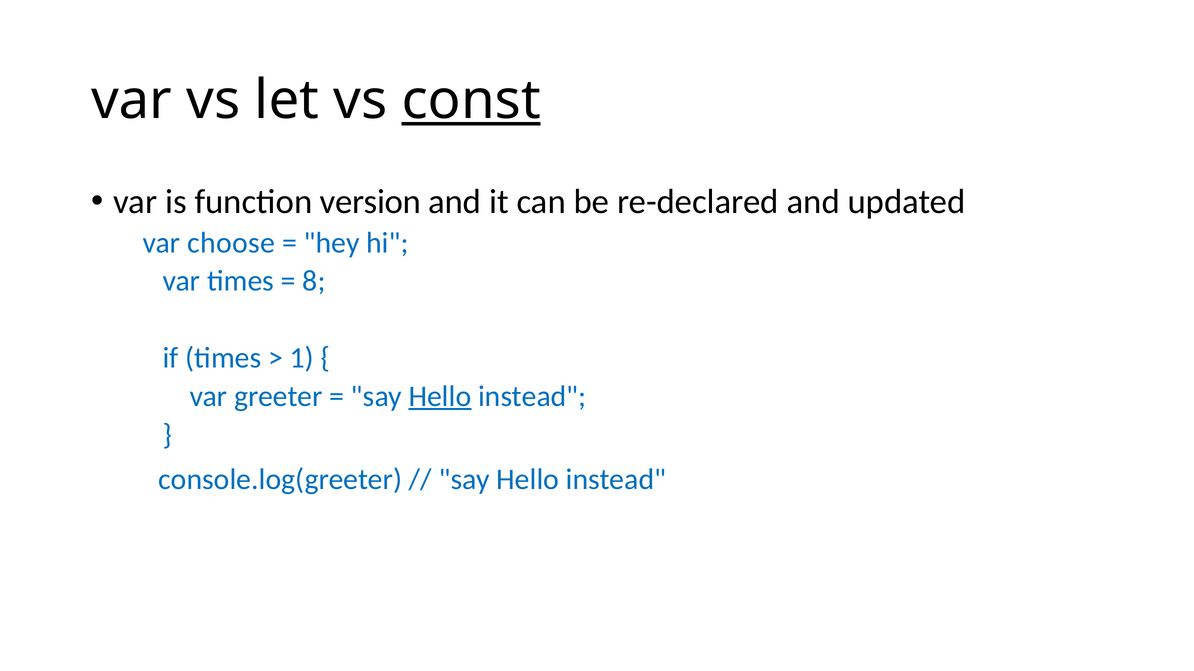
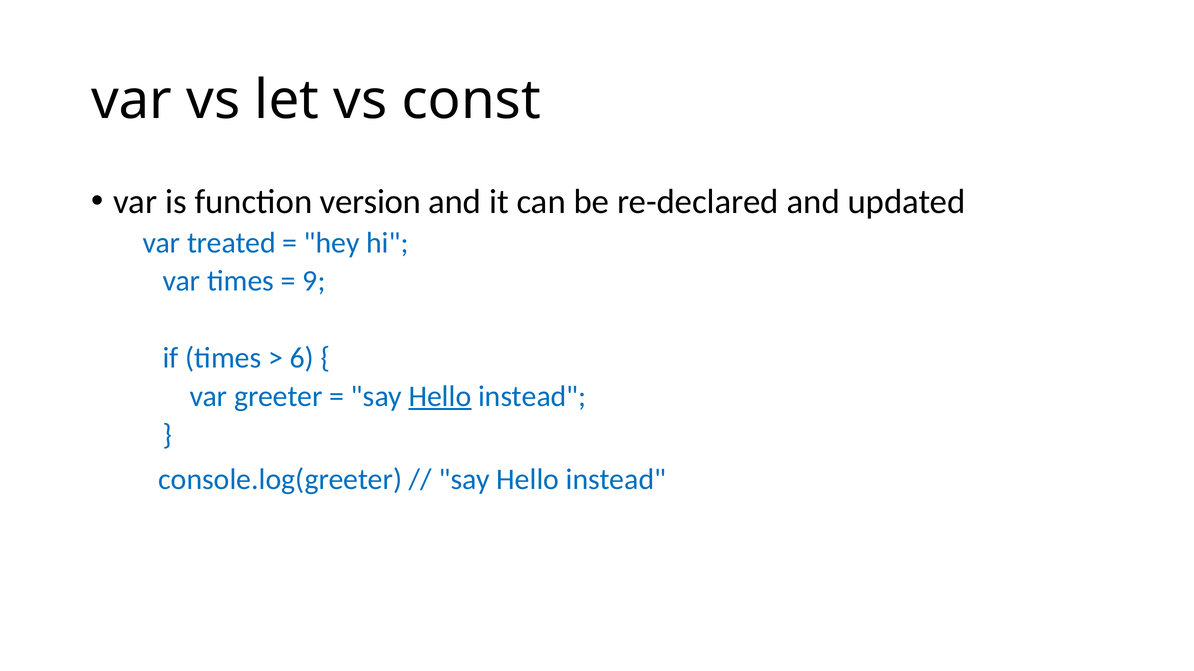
const underline: present -> none
choose: choose -> treated
8: 8 -> 9
1: 1 -> 6
